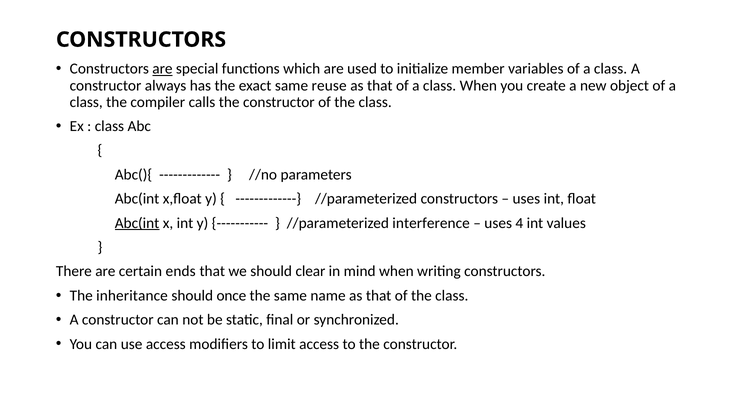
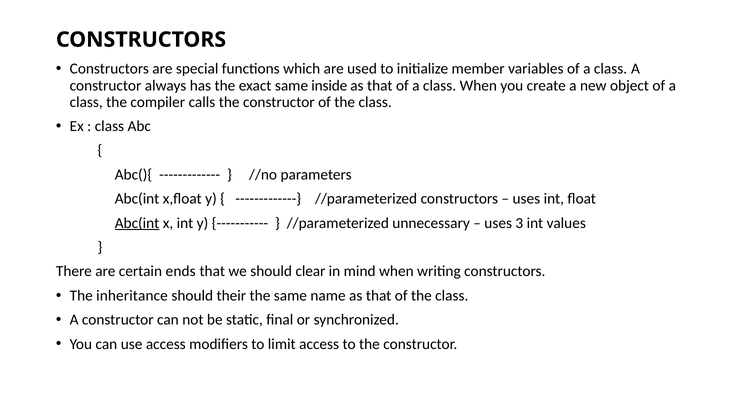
are at (162, 69) underline: present -> none
reuse: reuse -> inside
interference: interference -> unnecessary
4: 4 -> 3
once: once -> their
